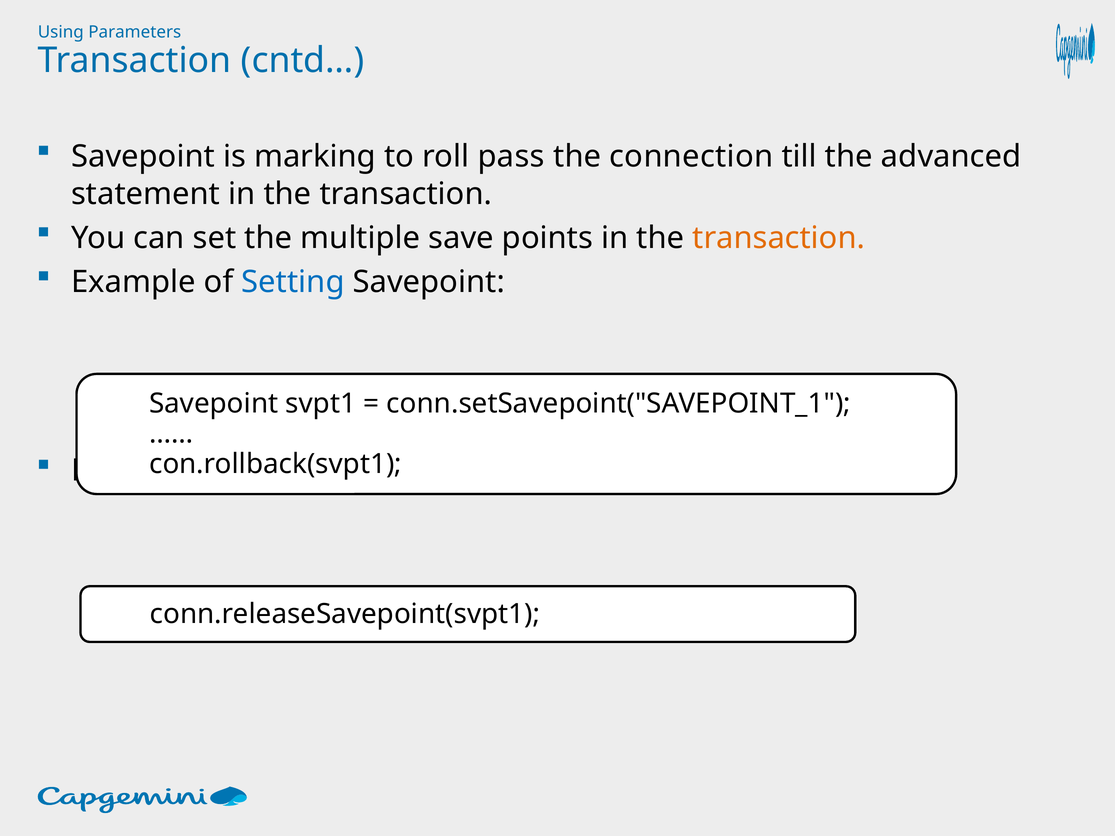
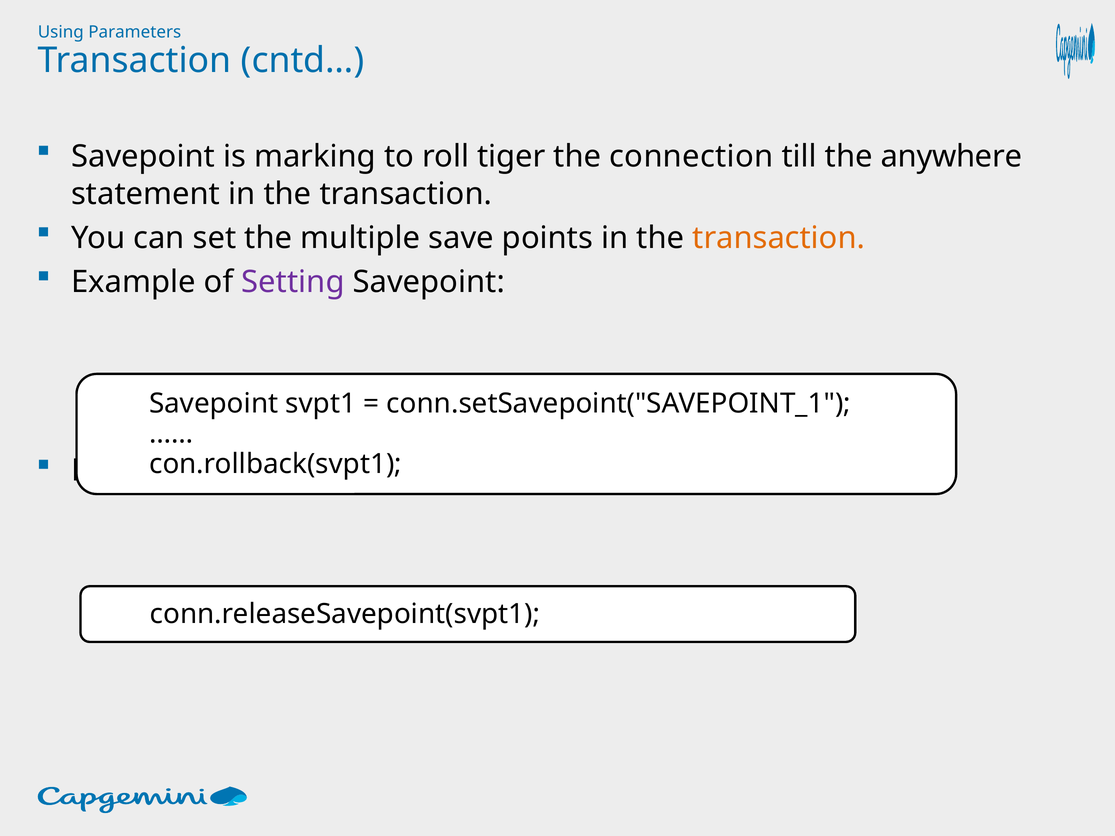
pass: pass -> tiger
advanced: advanced -> anywhere
Setting colour: blue -> purple
